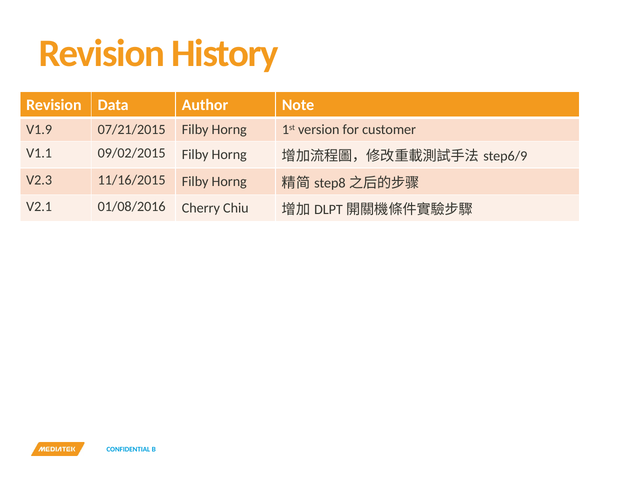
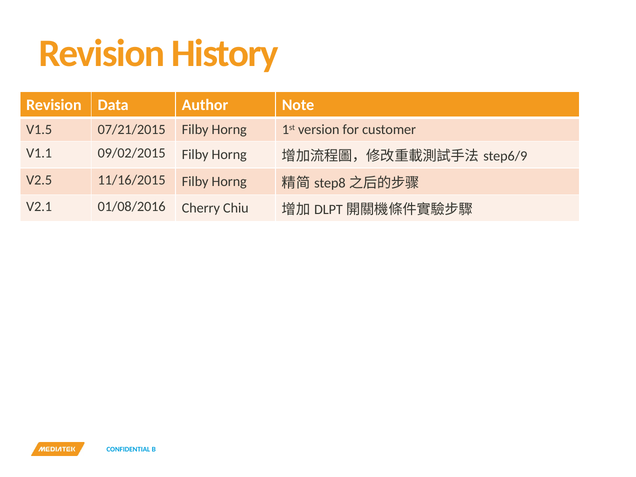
V1.9: V1.9 -> V1.5
V2.3: V2.3 -> V2.5
